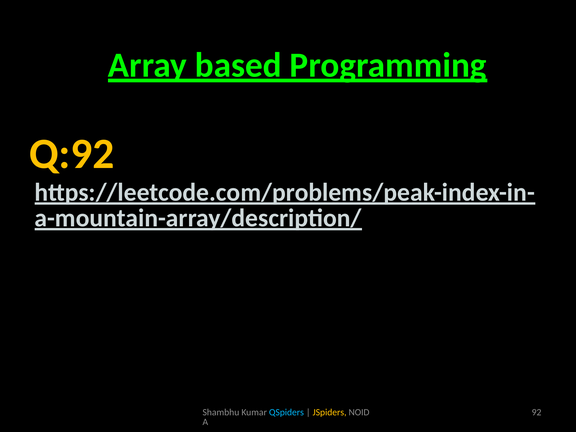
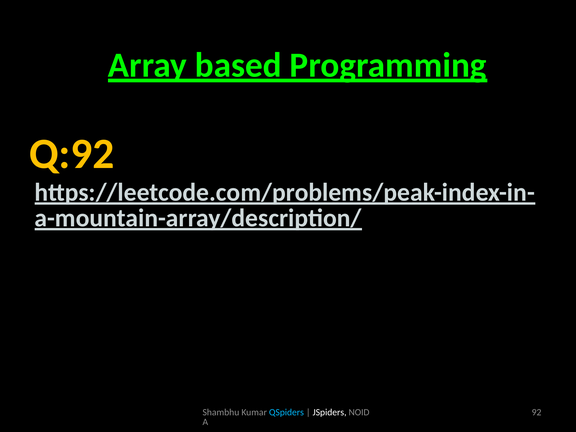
JSpiders colour: yellow -> white
